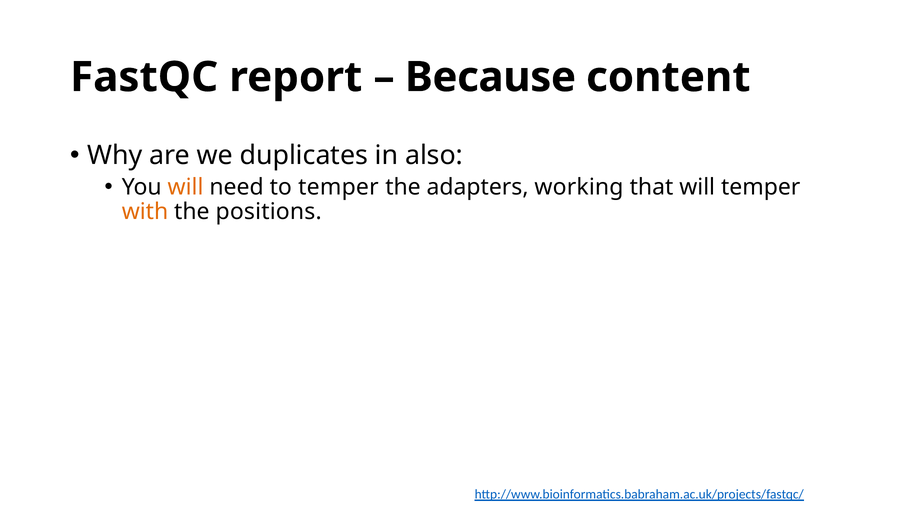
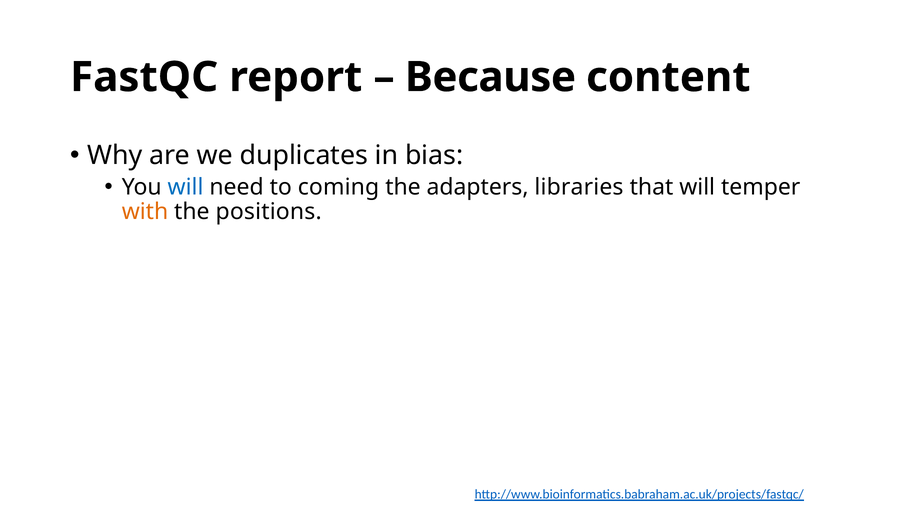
also: also -> bias
will at (186, 187) colour: orange -> blue
to temper: temper -> coming
working: working -> libraries
